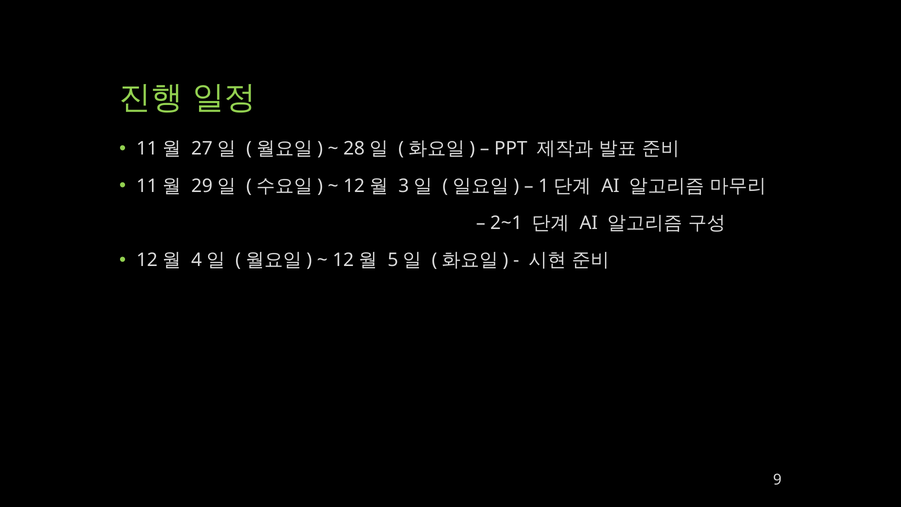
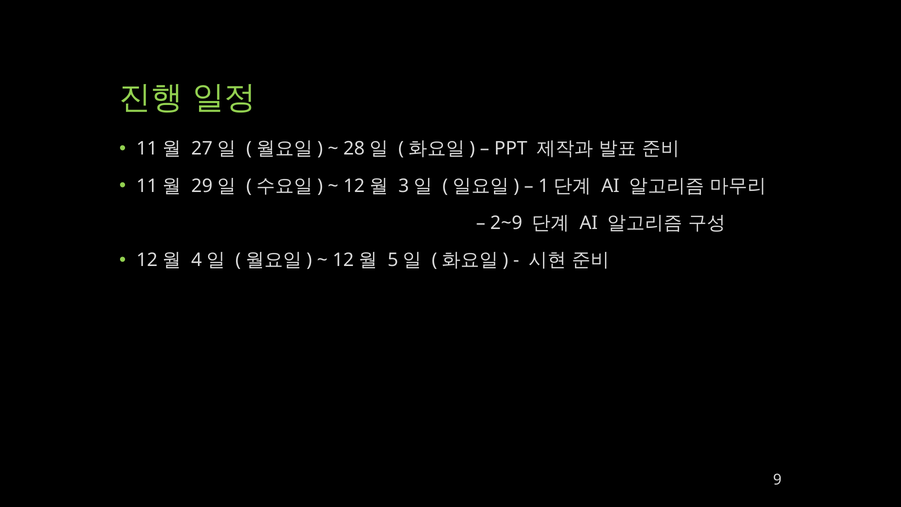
2~1: 2~1 -> 2~9
